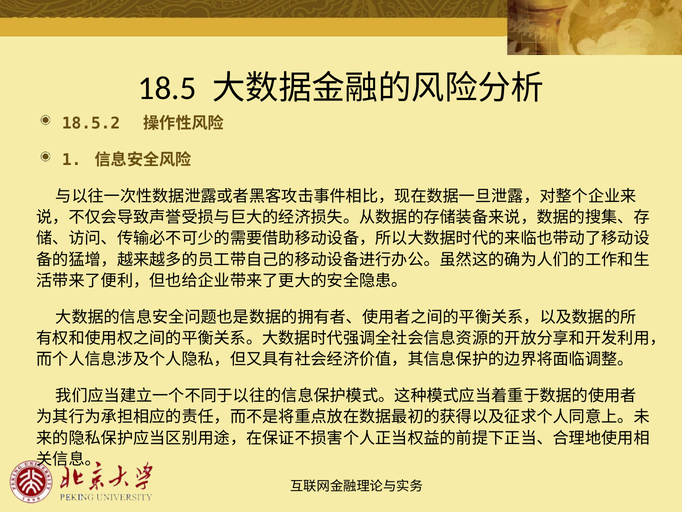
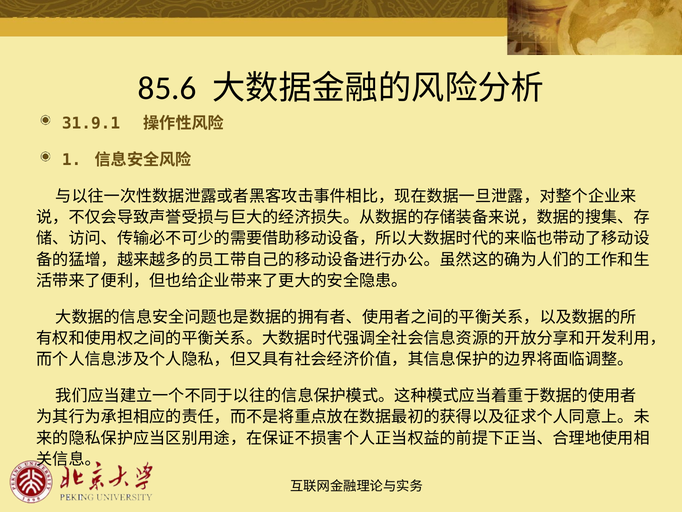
18.5: 18.5 -> 85.6
18.5.2: 18.5.2 -> 31.9.1
